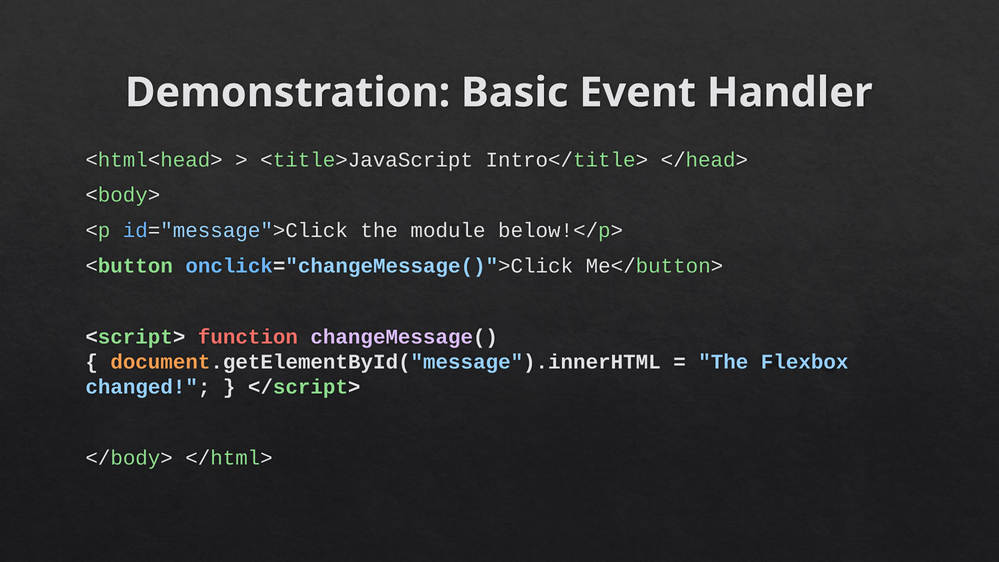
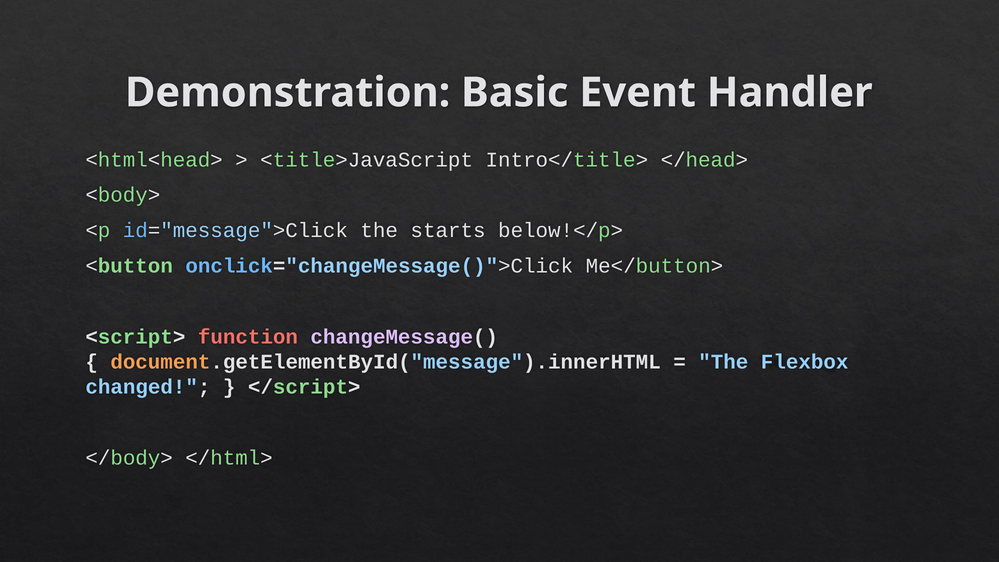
module: module -> starts
